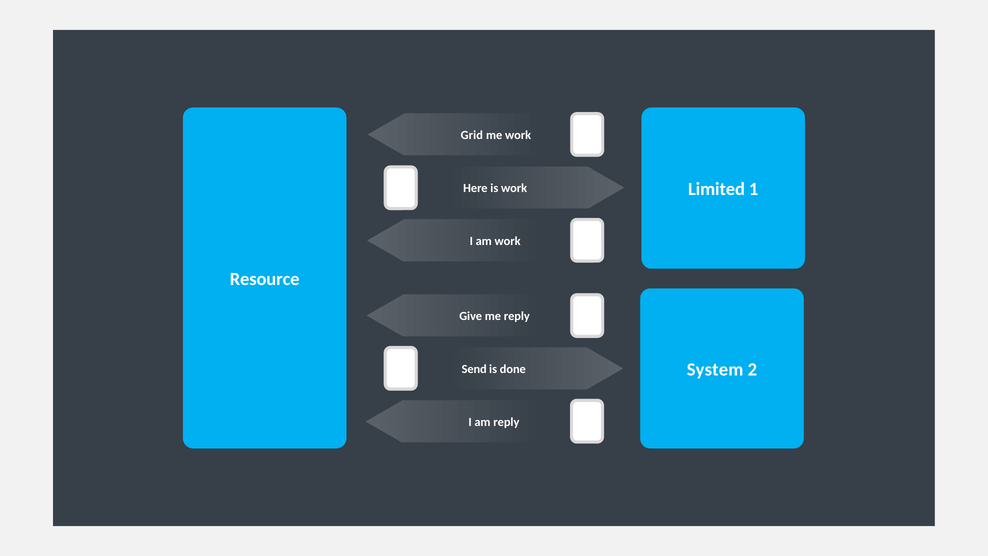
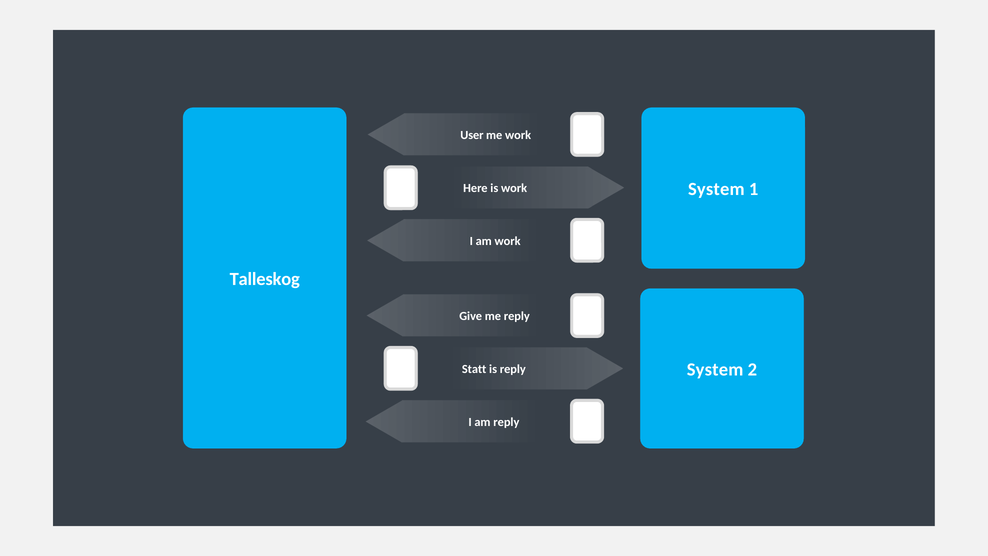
Grid: Grid -> User
Limited at (716, 189): Limited -> System
Resource: Resource -> Talleskog
Send: Send -> Statt
is done: done -> reply
